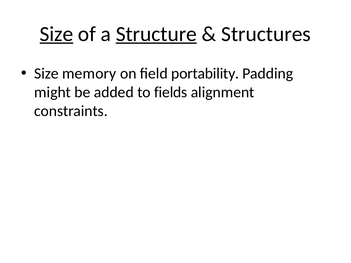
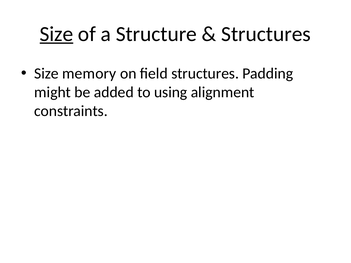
Structure underline: present -> none
field portability: portability -> structures
fields: fields -> using
